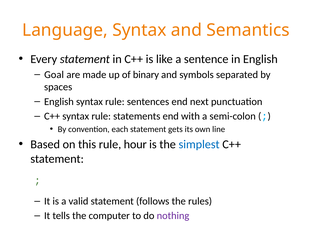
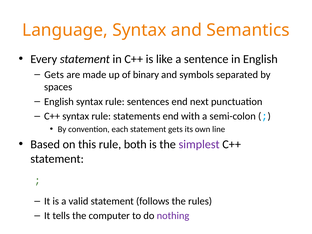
Goal at (54, 75): Goal -> Gets
hour: hour -> both
simplest colour: blue -> purple
